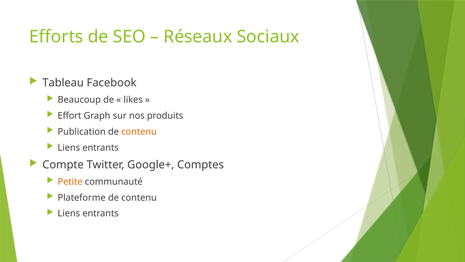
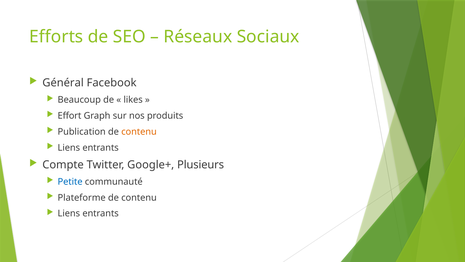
Tableau: Tableau -> Général
Comptes: Comptes -> Plusieurs
Petite colour: orange -> blue
